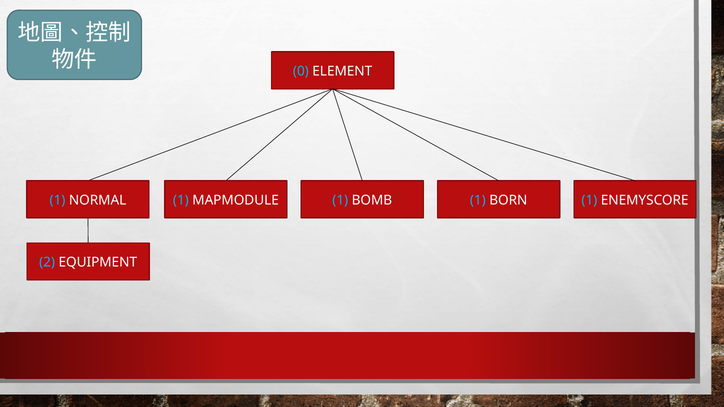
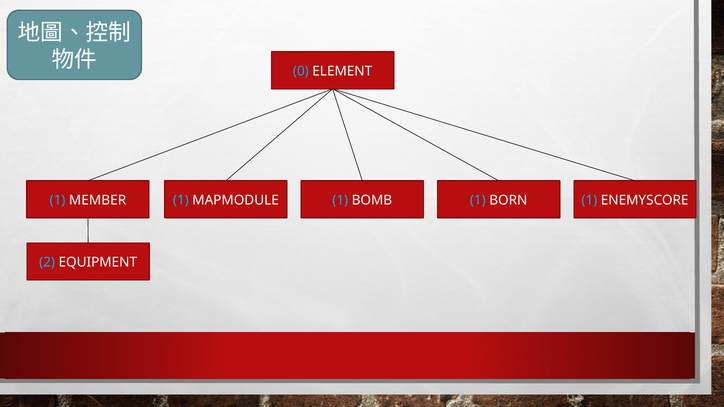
NORMAL: NORMAL -> MEMBER
